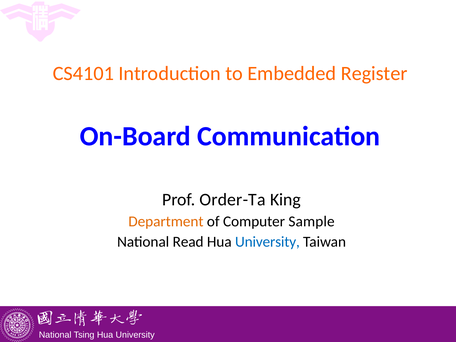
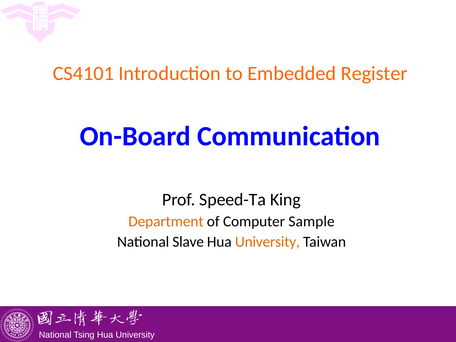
Order-Ta: Order-Ta -> Speed-Ta
Read: Read -> Slave
University at (267, 242) colour: blue -> orange
